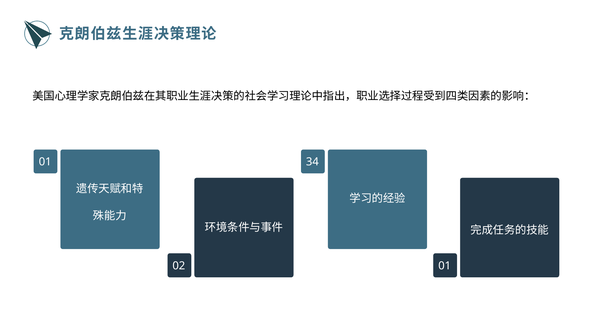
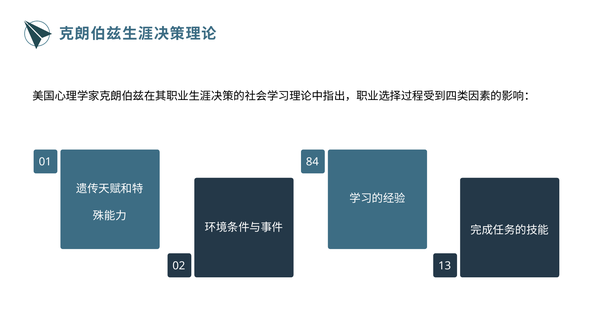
34: 34 -> 84
02 01: 01 -> 13
